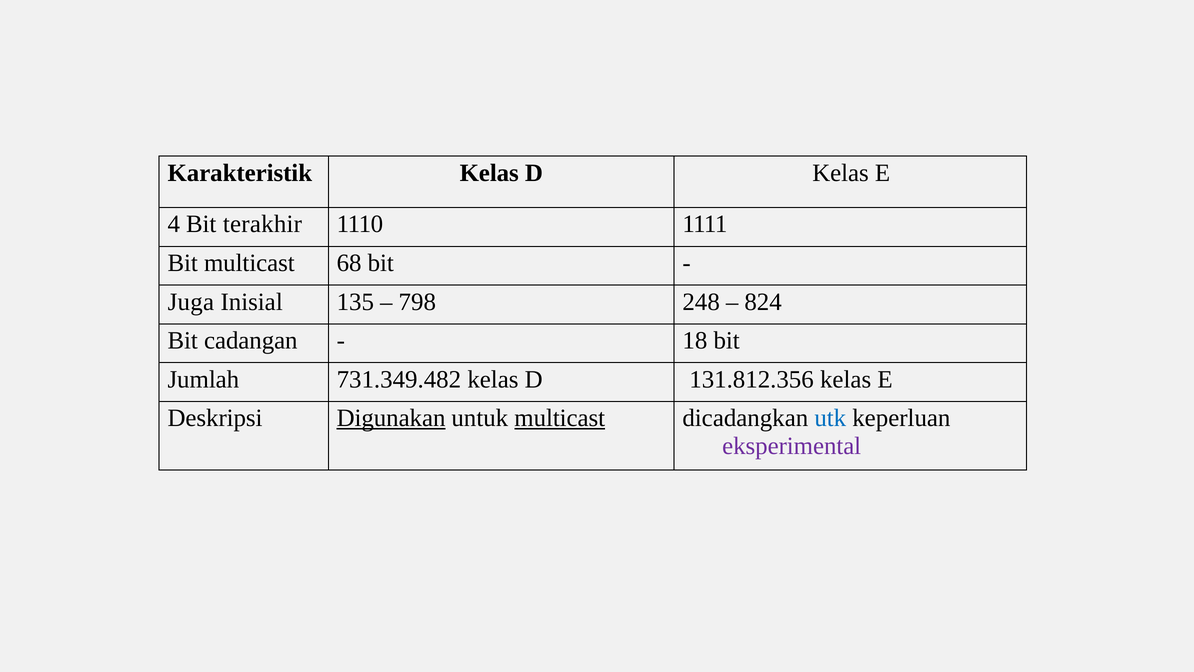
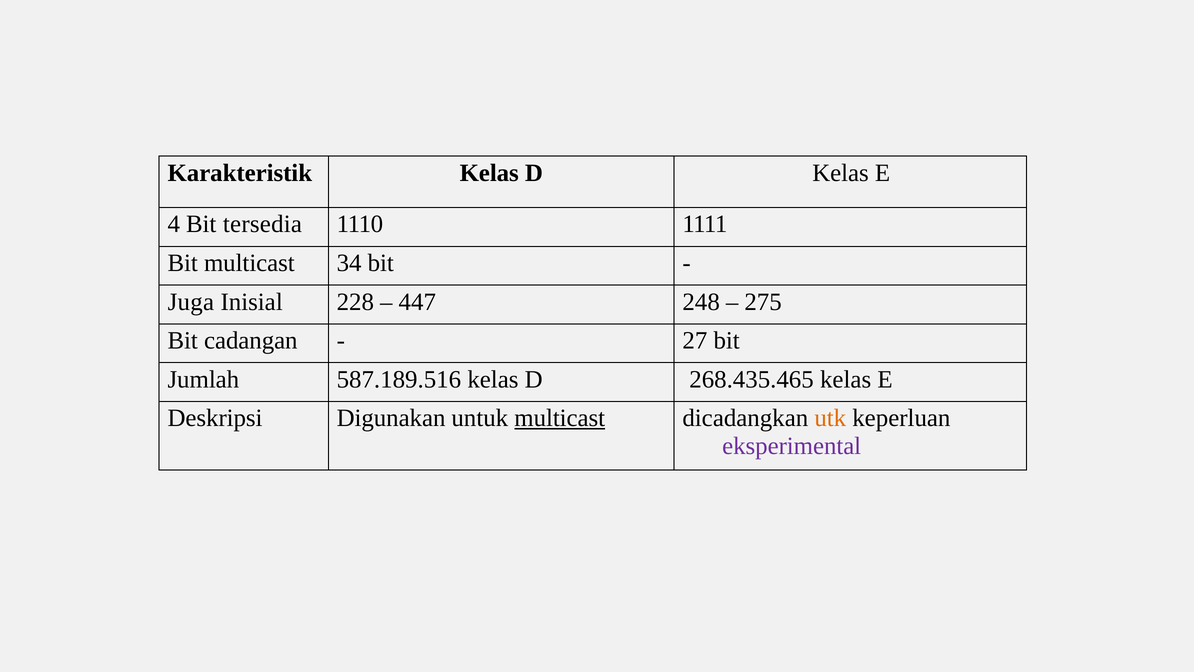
terakhir: terakhir -> tersedia
68: 68 -> 34
135: 135 -> 228
798: 798 -> 447
824: 824 -> 275
18: 18 -> 27
731.349.482: 731.349.482 -> 587.189.516
131.812.356: 131.812.356 -> 268.435.465
Digunakan underline: present -> none
utk colour: blue -> orange
